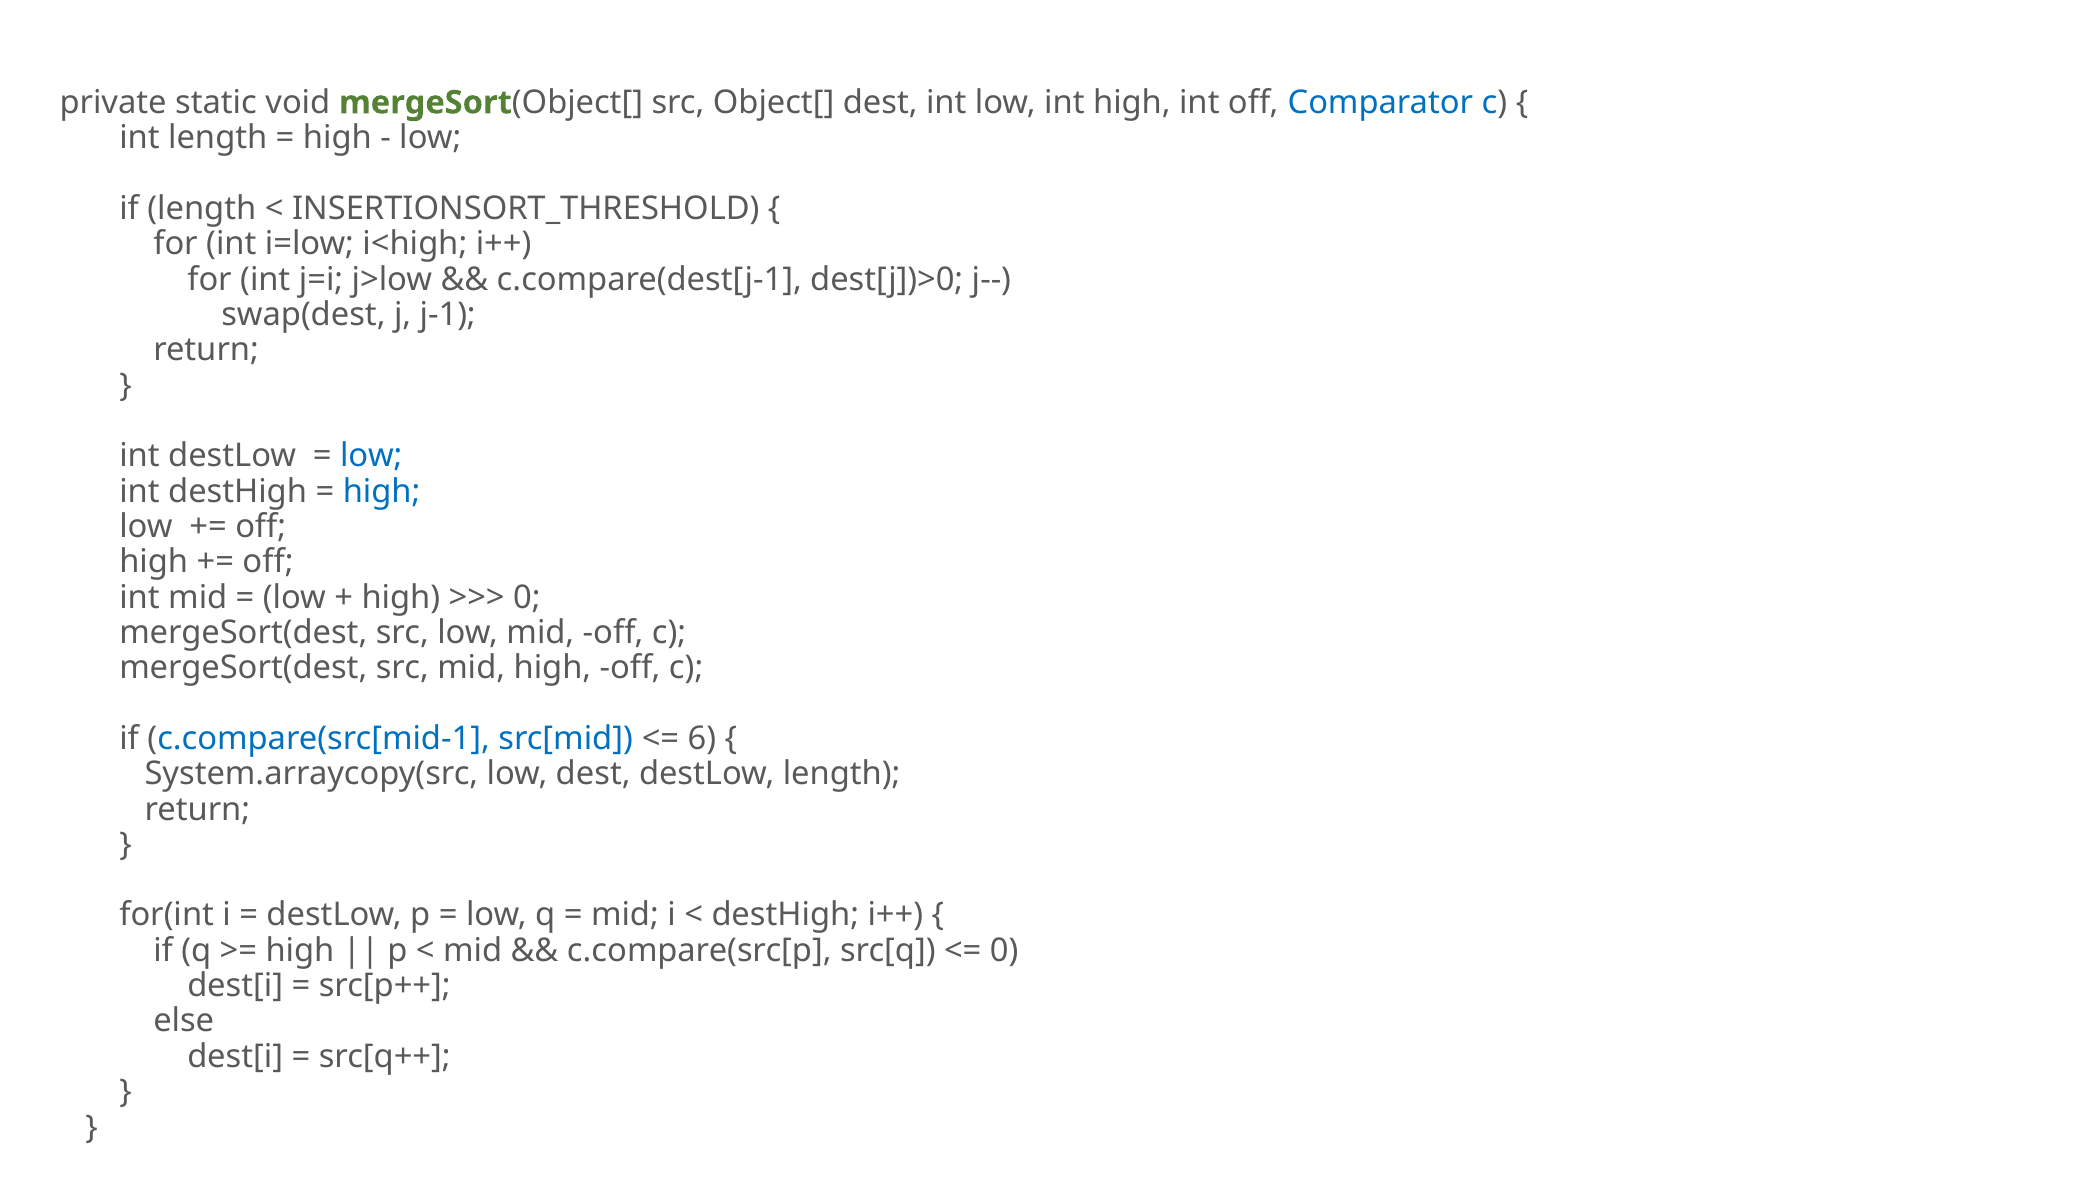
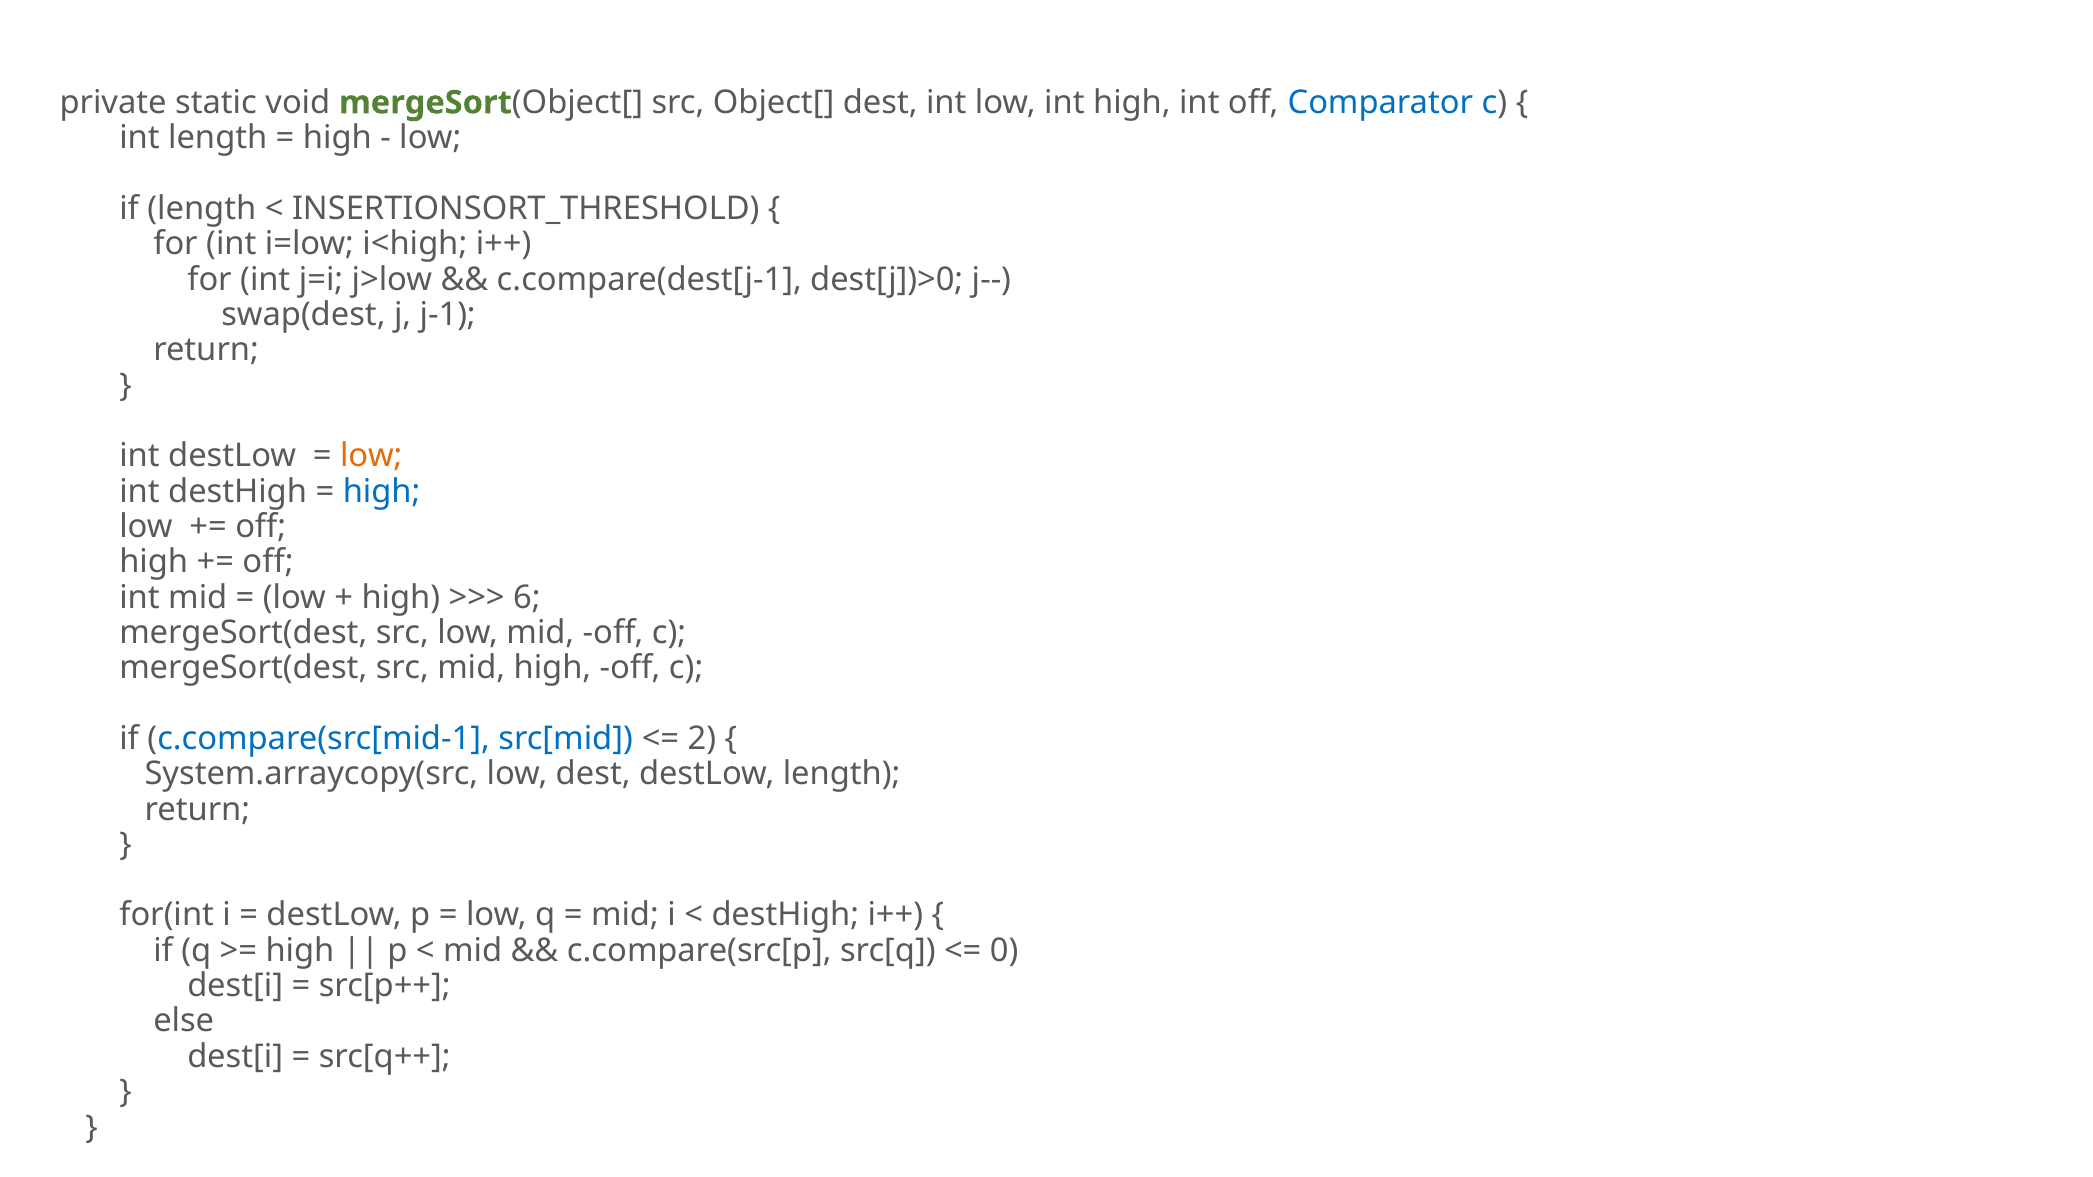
low at (371, 456) colour: blue -> orange
0 at (527, 597): 0 -> 6
6: 6 -> 2
